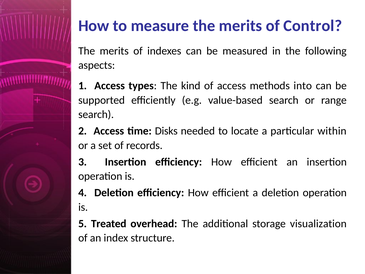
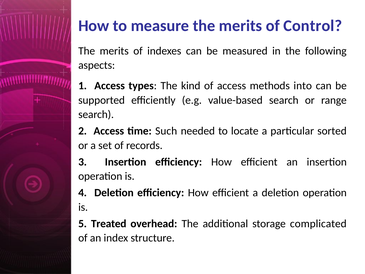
Disks: Disks -> Such
within: within -> sorted
visualization: visualization -> complicated
